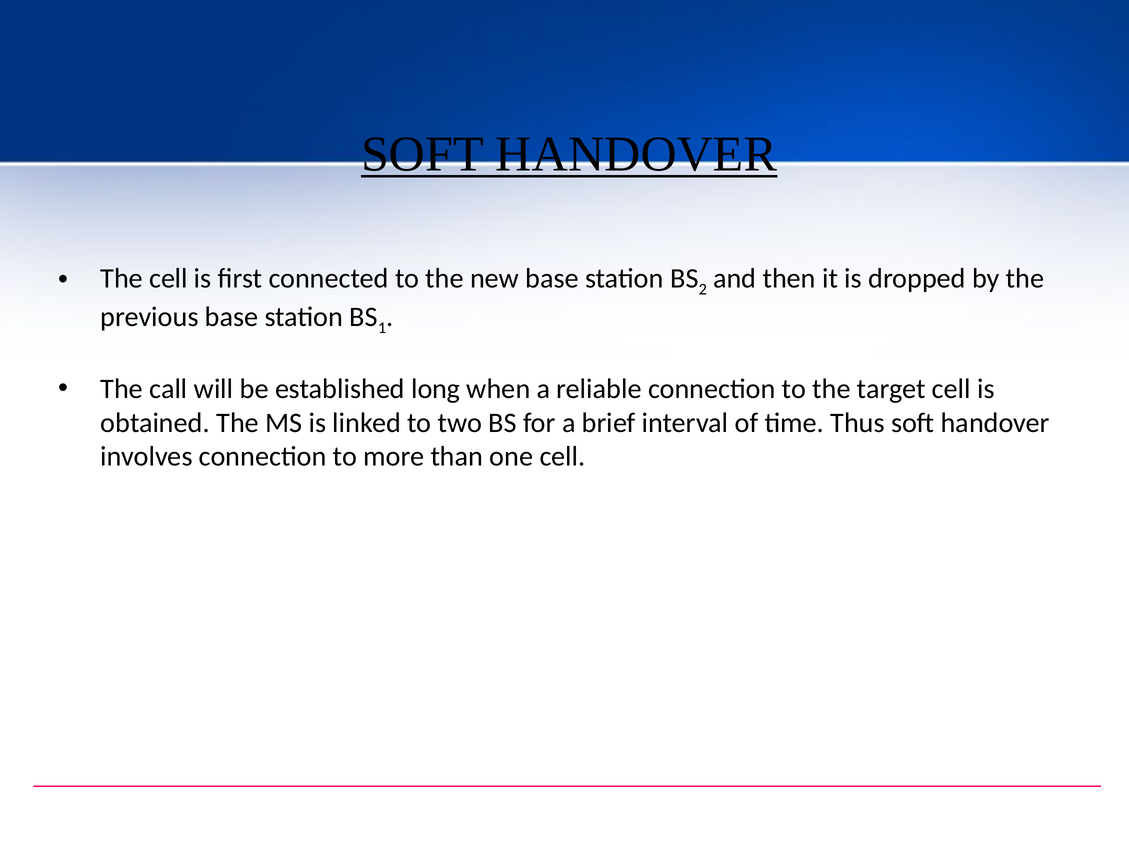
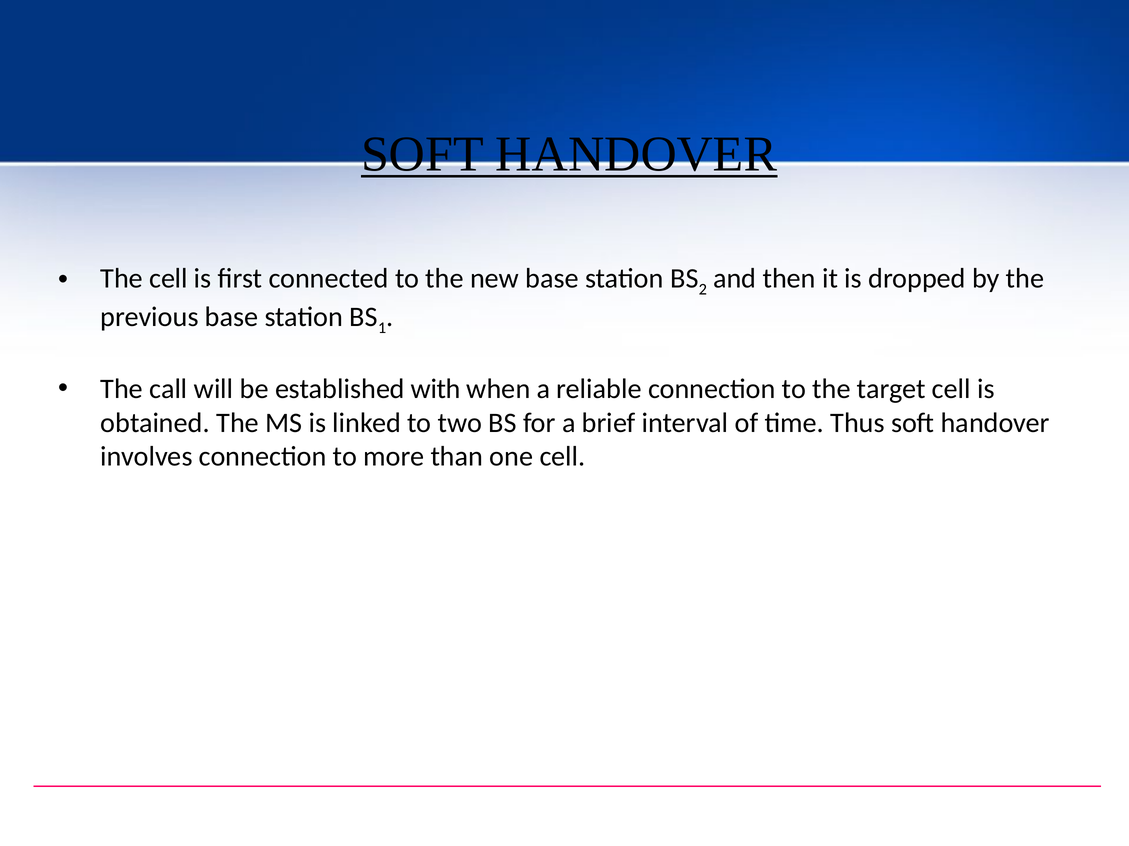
long: long -> with
